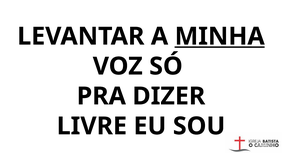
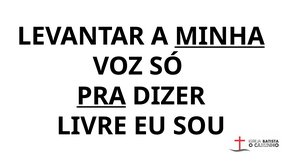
PRA underline: none -> present
